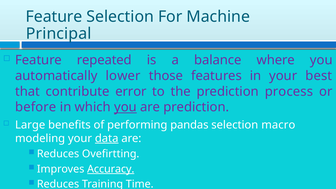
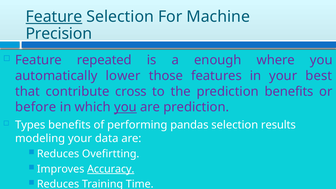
Feature at (54, 17) underline: none -> present
Principal: Principal -> Precision
balance: balance -> enough
error: error -> cross
prediction process: process -> benefits
Large: Large -> Types
macro: macro -> results
data underline: present -> none
